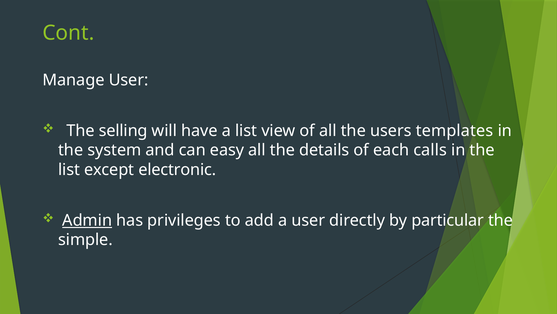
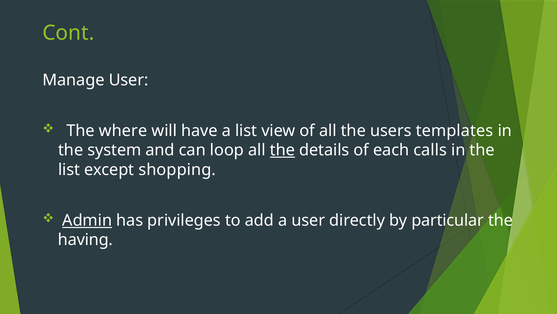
selling: selling -> where
easy: easy -> loop
the at (282, 150) underline: none -> present
electronic: electronic -> shopping
simple: simple -> having
